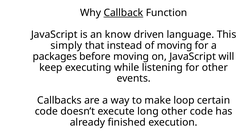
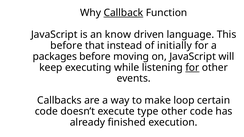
simply at (66, 46): simply -> before
of moving: moving -> initially
for at (192, 68) underline: none -> present
long: long -> type
